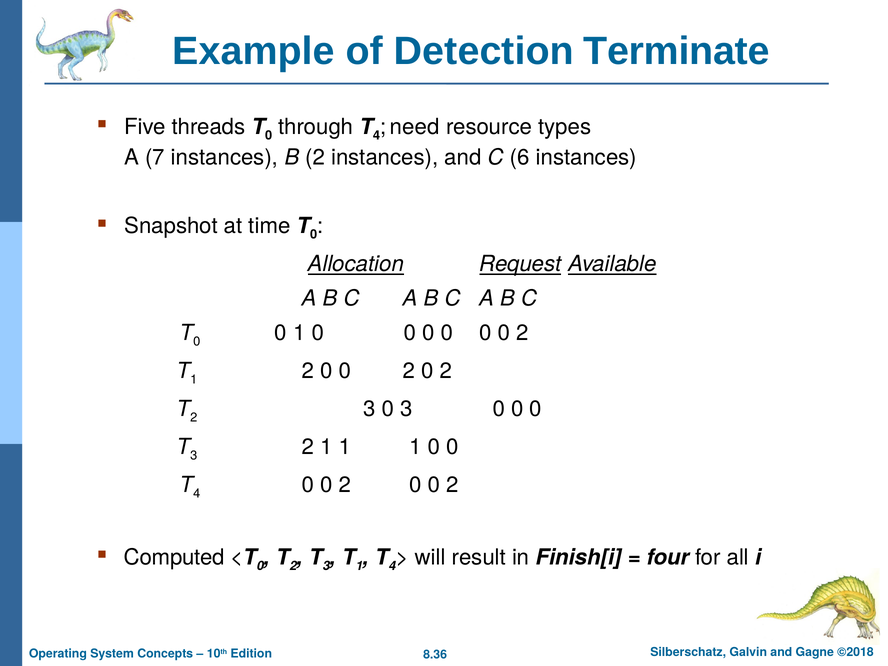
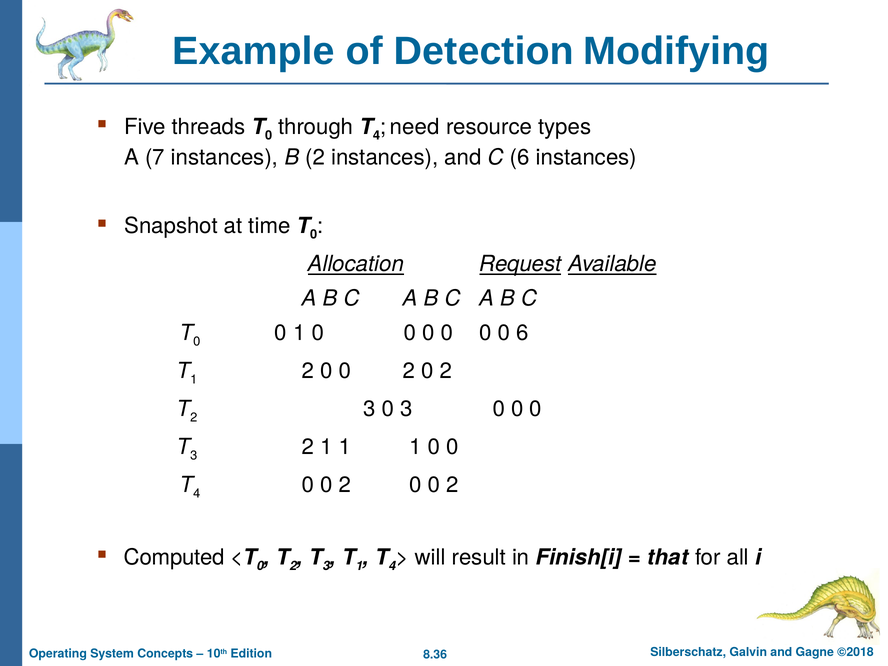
Terminate: Terminate -> Modifying
0 0 0 2: 2 -> 6
four: four -> that
